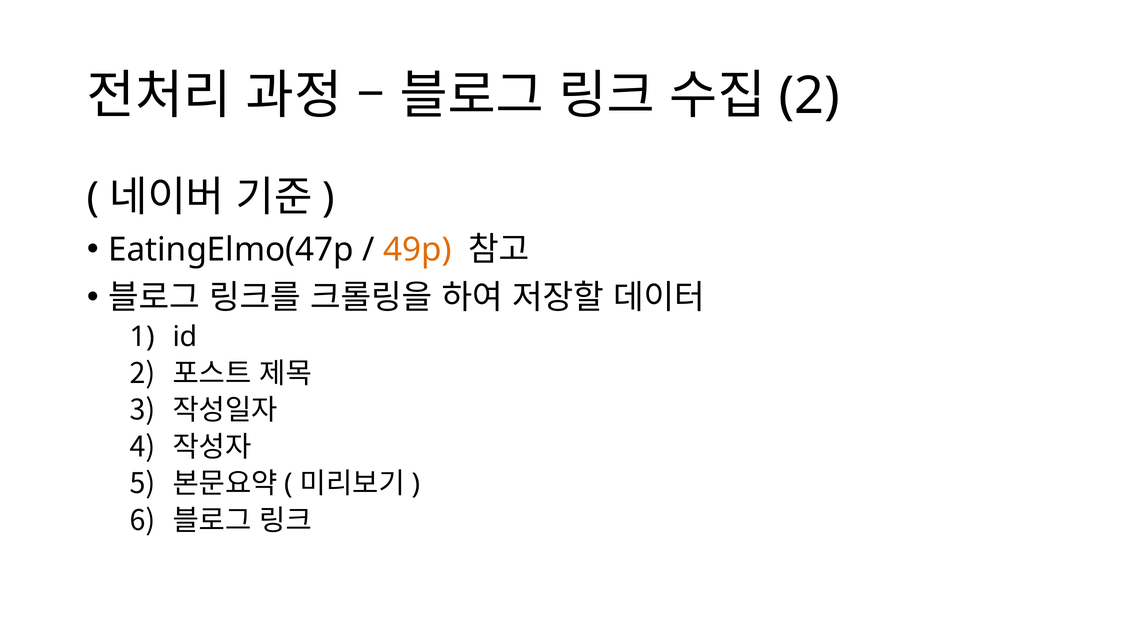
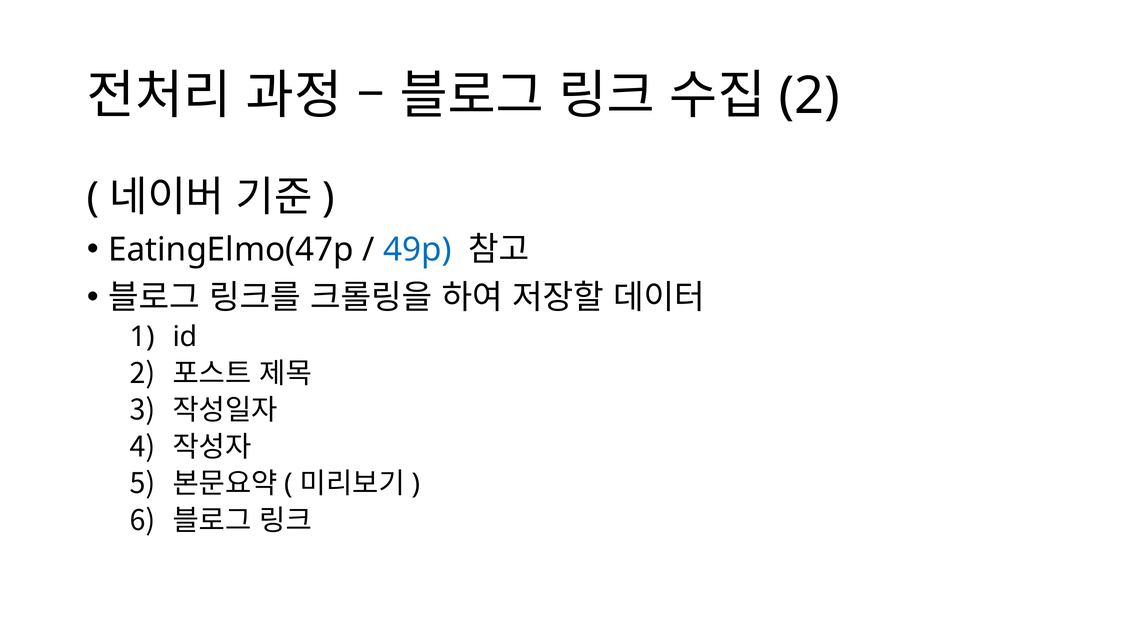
49p colour: orange -> blue
